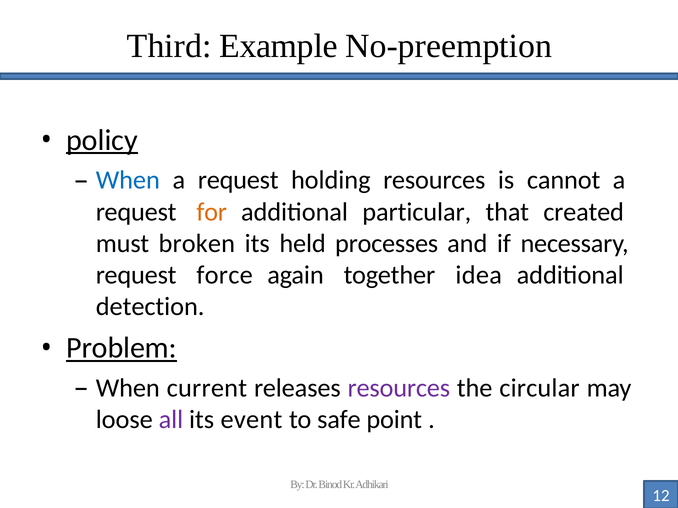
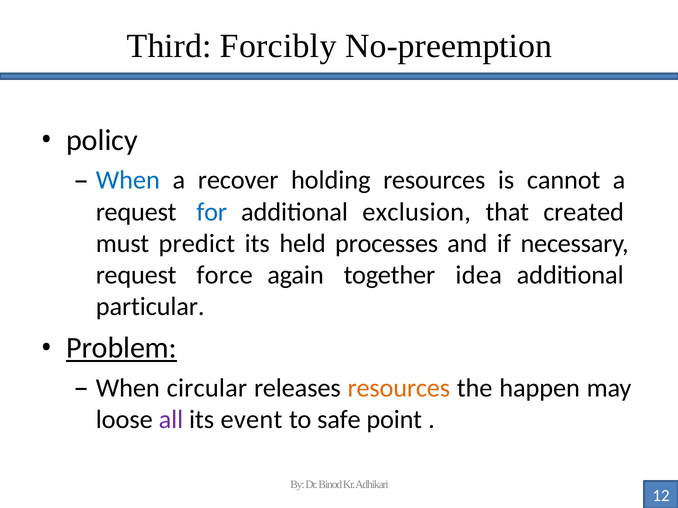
Example: Example -> Forcibly
policy underline: present -> none
request at (238, 180): request -> recover
for colour: orange -> blue
particular: particular -> exclusion
broken: broken -> predict
detection: detection -> particular
current: current -> circular
resources at (399, 389) colour: purple -> orange
circular: circular -> happen
